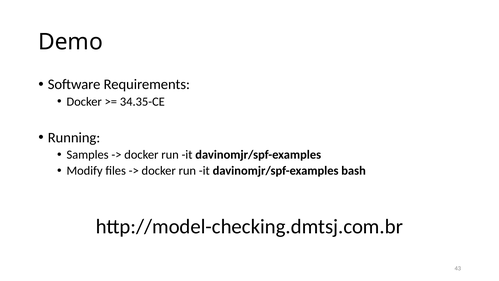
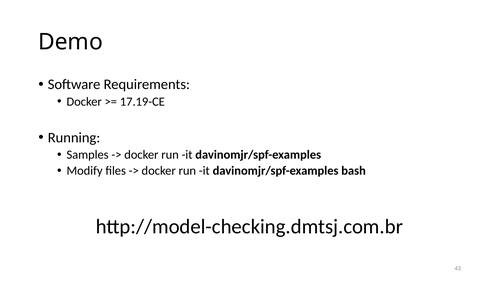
34.35-CE: 34.35-CE -> 17.19-CE
